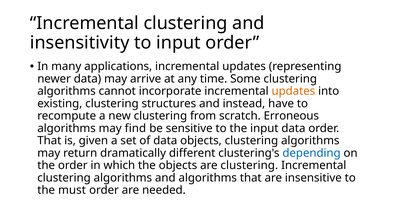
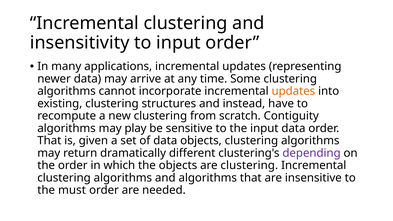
Erroneous: Erroneous -> Contiguity
find: find -> play
depending colour: blue -> purple
